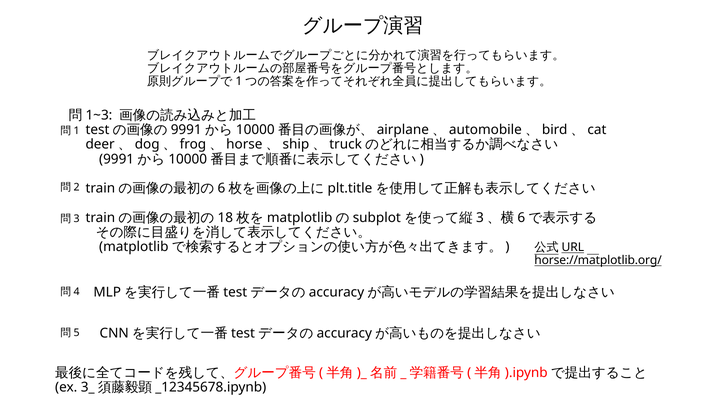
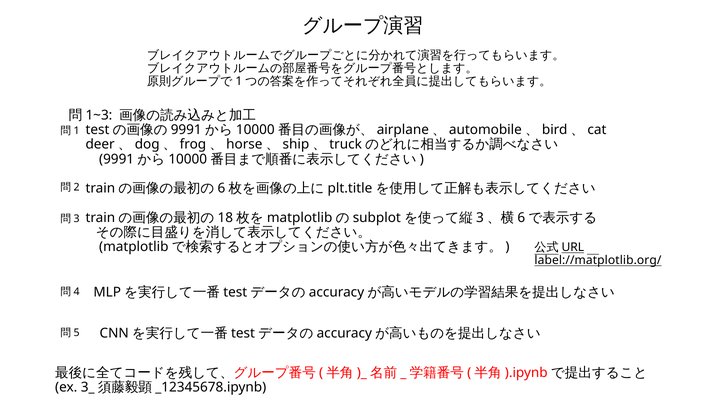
horse://matplotlib.org/: horse://matplotlib.org/ -> label://matplotlib.org/
